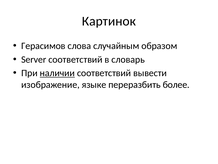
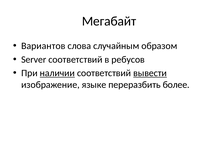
Картинок: Картинок -> Мегабайт
Герасимов: Герасимов -> Вариантов
словарь: словарь -> ребусов
вывести underline: none -> present
